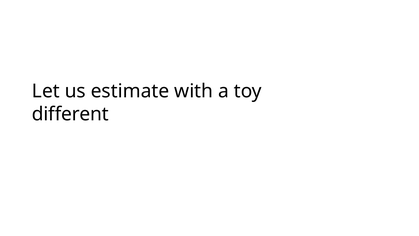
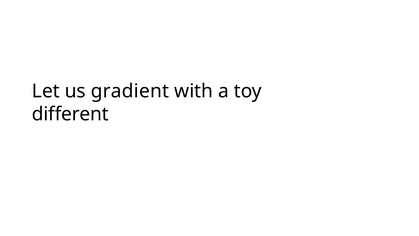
estimate: estimate -> gradient
